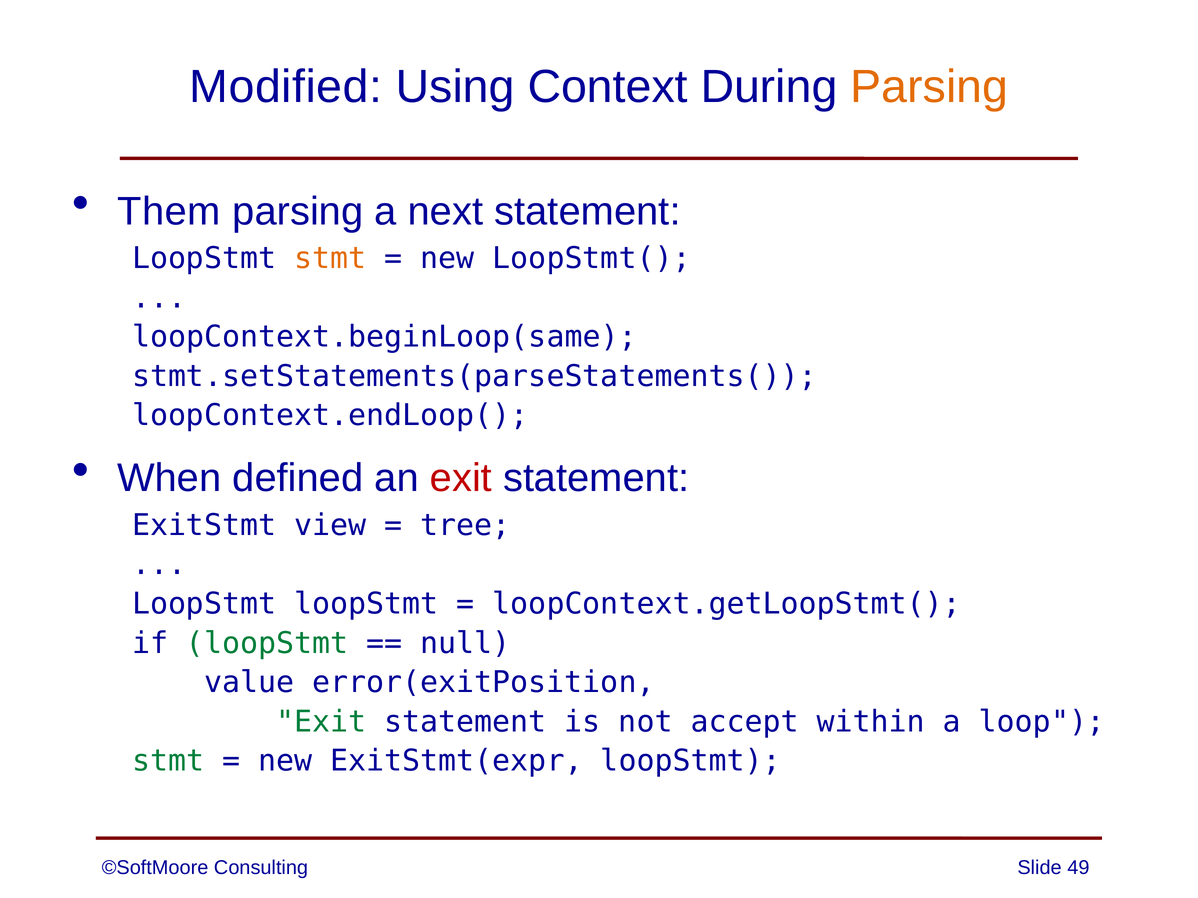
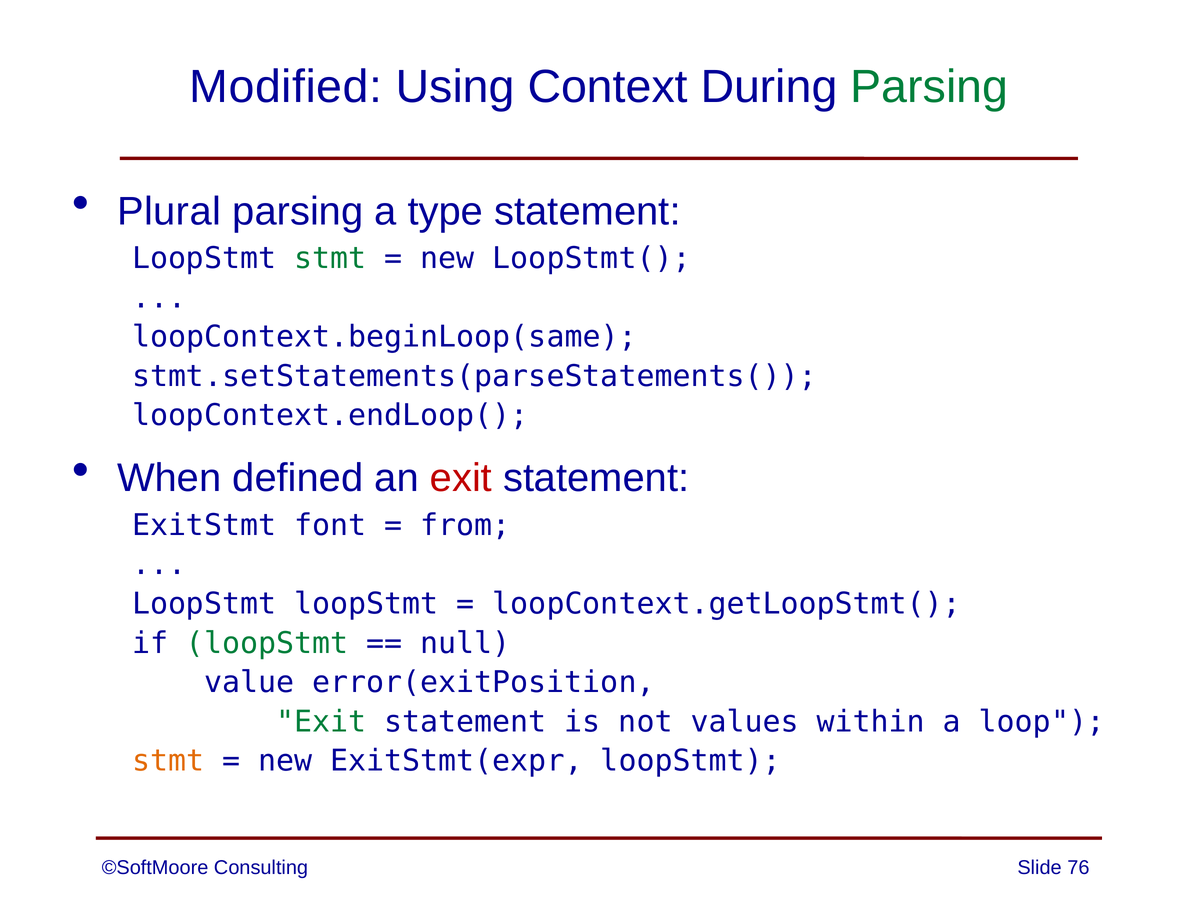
Parsing at (929, 87) colour: orange -> green
Them: Them -> Plural
next: next -> type
stmt at (330, 259) colour: orange -> green
view: view -> font
tree: tree -> from
accept: accept -> values
stmt at (168, 761) colour: green -> orange
49: 49 -> 76
